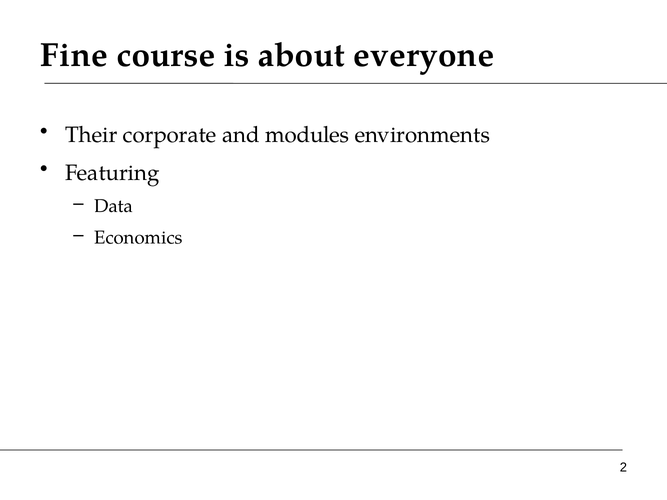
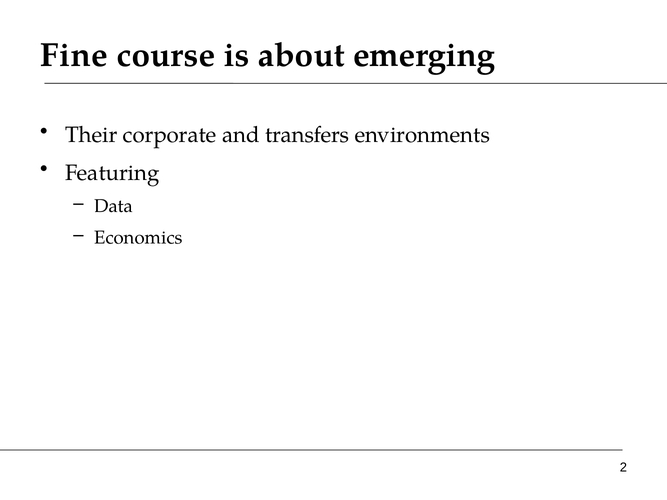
everyone: everyone -> emerging
modules: modules -> transfers
